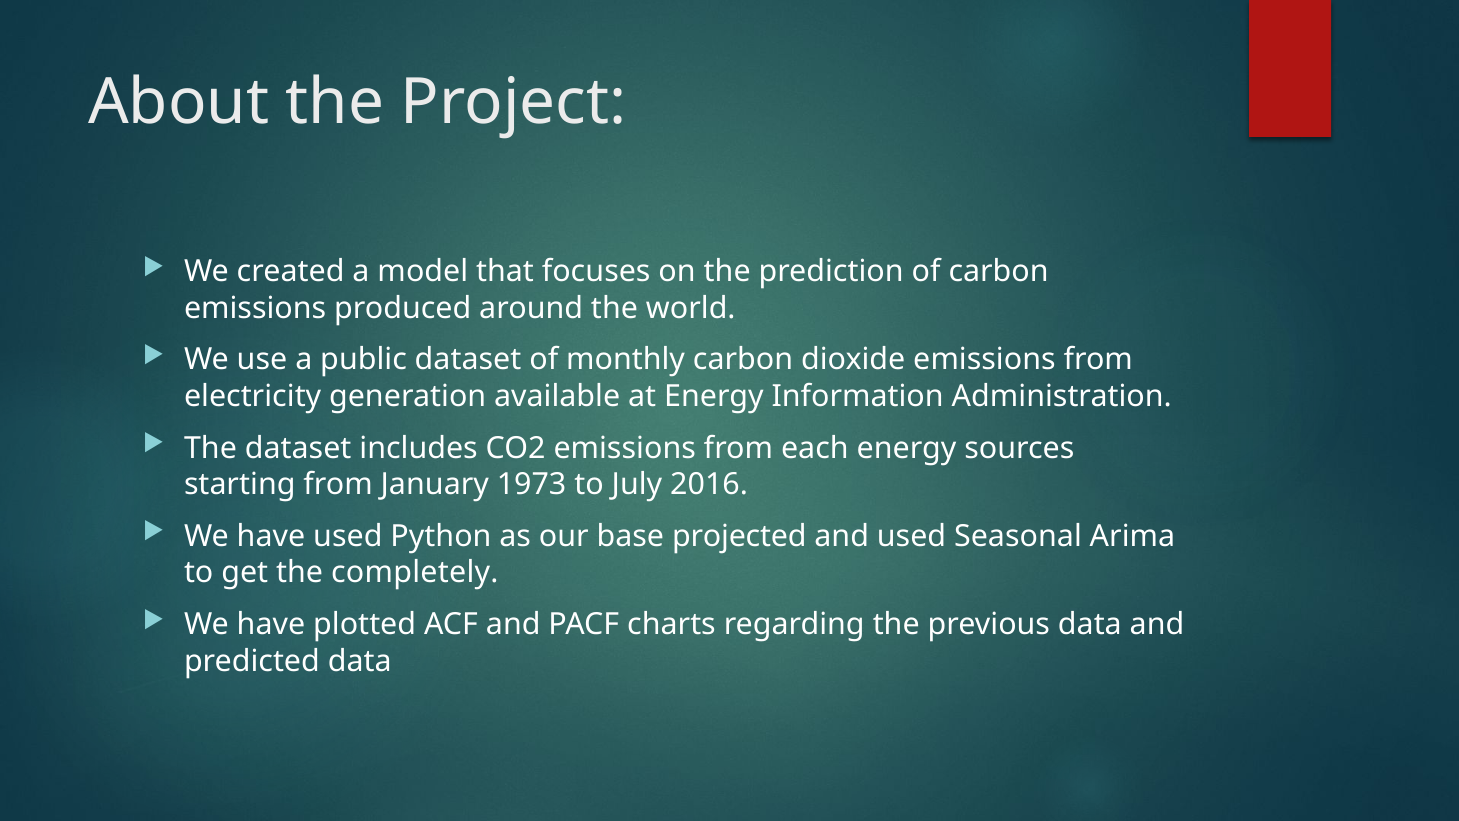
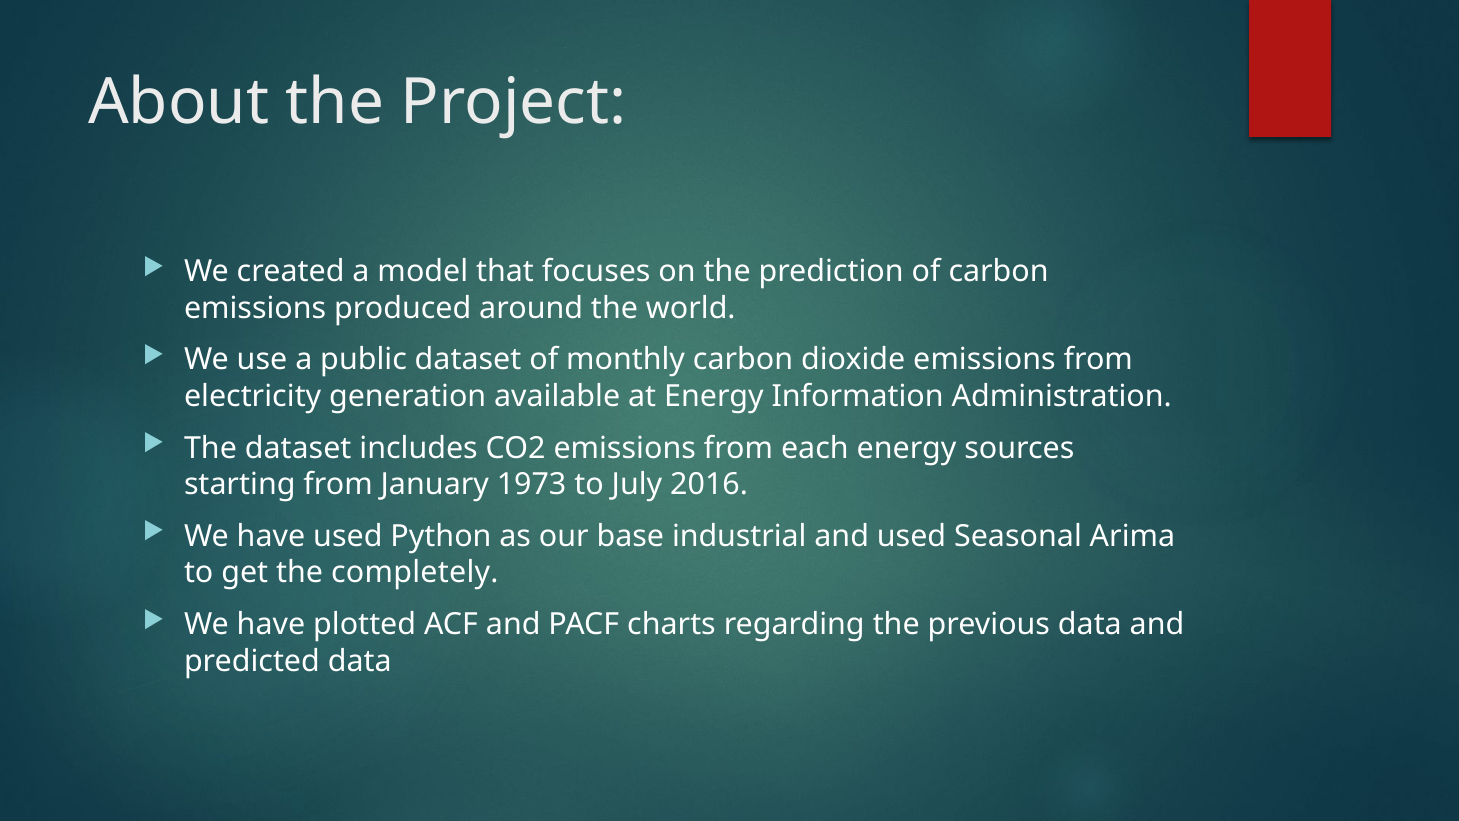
projected: projected -> industrial
